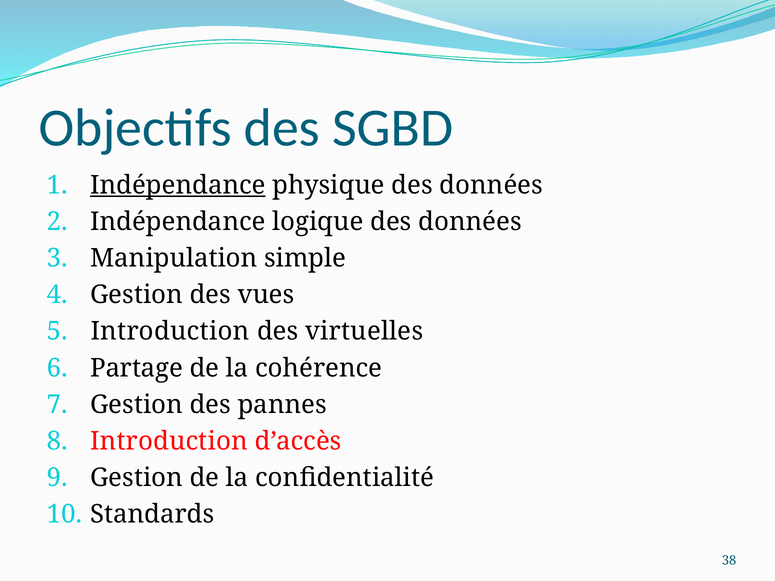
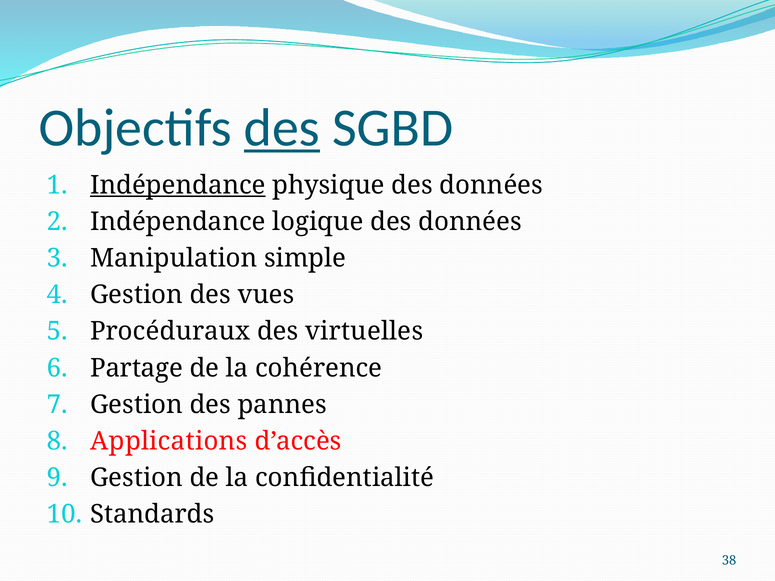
des at (282, 128) underline: none -> present
Introduction at (170, 332): Introduction -> Procéduraux
Introduction at (169, 441): Introduction -> Applications
